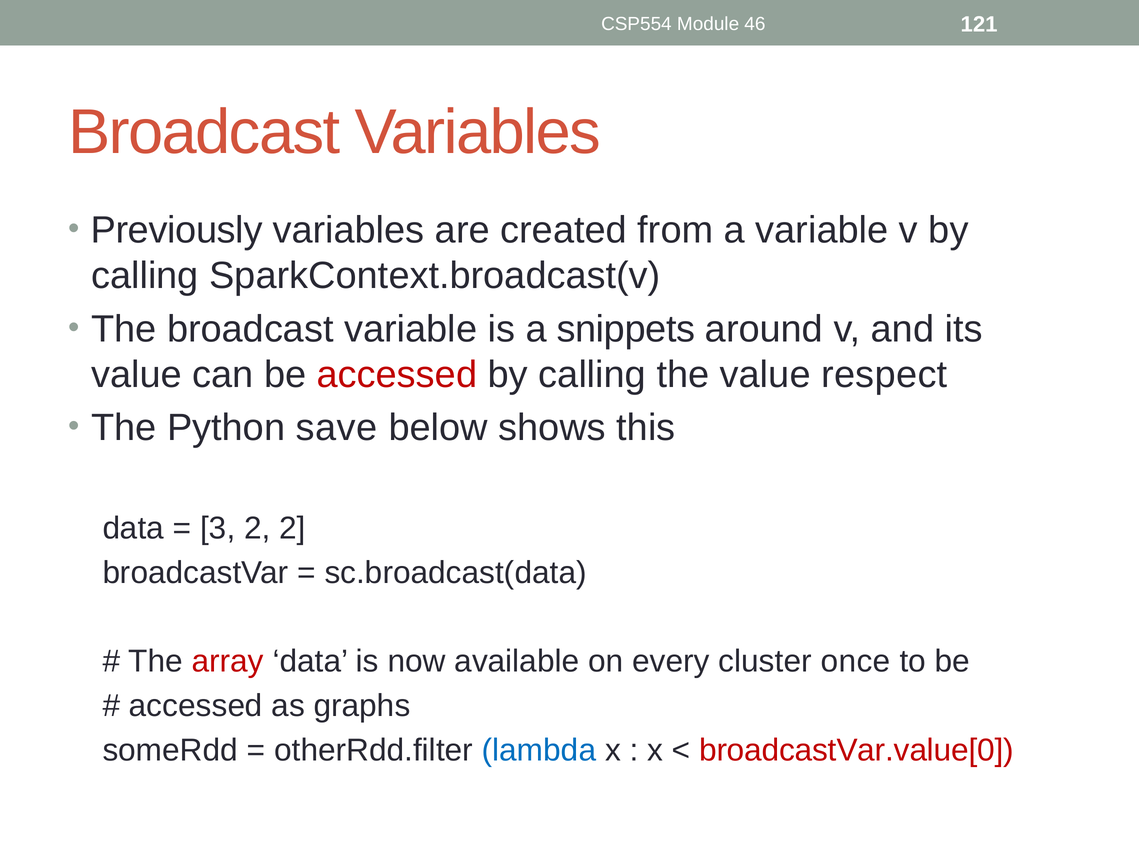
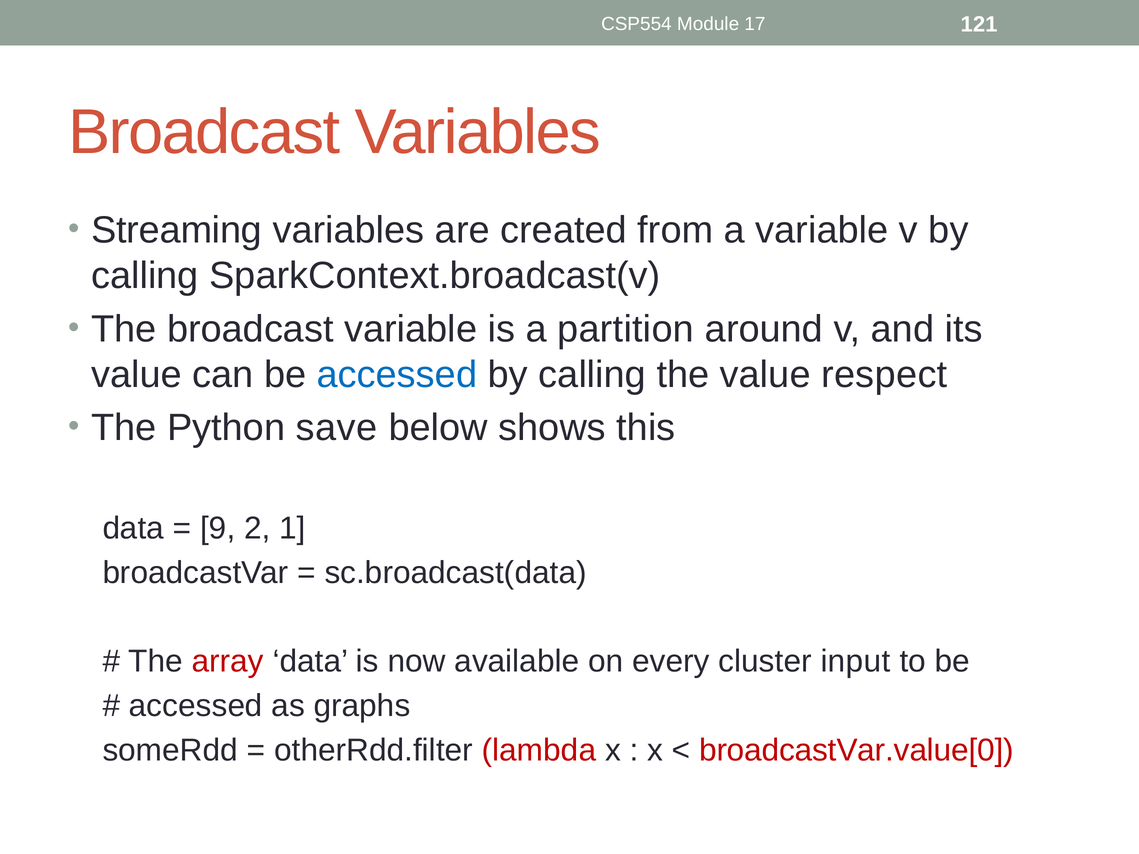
46: 46 -> 17
Previously: Previously -> Streaming
snippets: snippets -> partition
accessed at (397, 375) colour: red -> blue
3: 3 -> 9
2 2: 2 -> 1
once: once -> input
lambda colour: blue -> red
